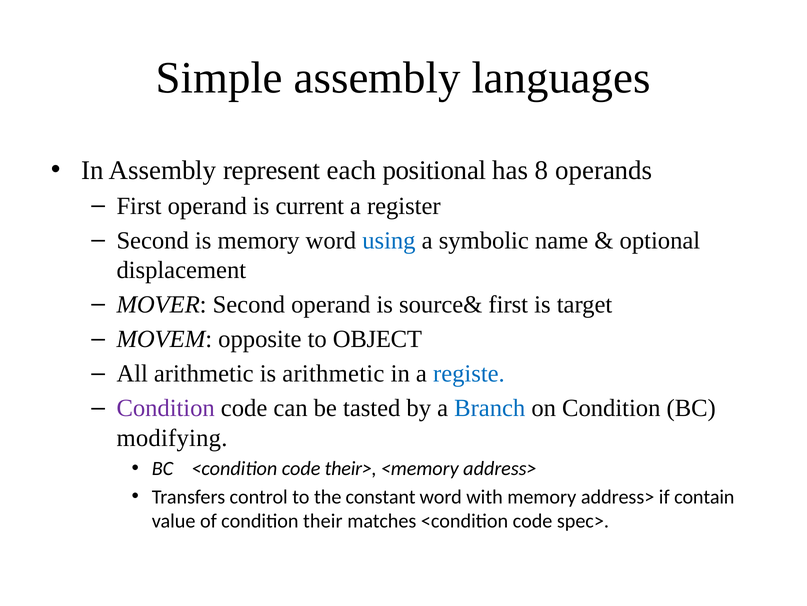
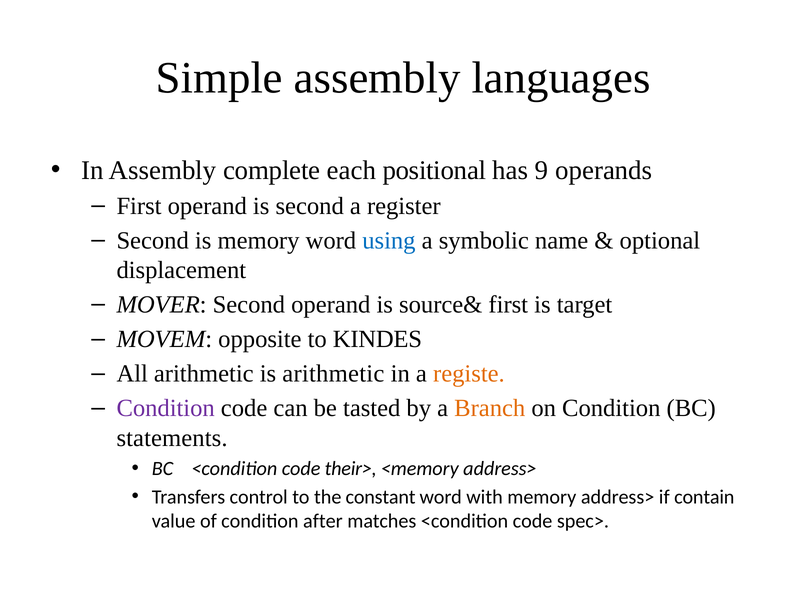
represent: represent -> complete
8: 8 -> 9
is current: current -> second
OBJECT: OBJECT -> KINDES
registe colour: blue -> orange
Branch colour: blue -> orange
modifying: modifying -> statements
their: their -> after
